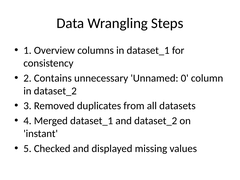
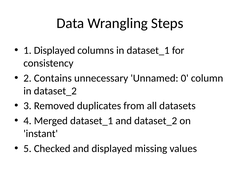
1 Overview: Overview -> Displayed
